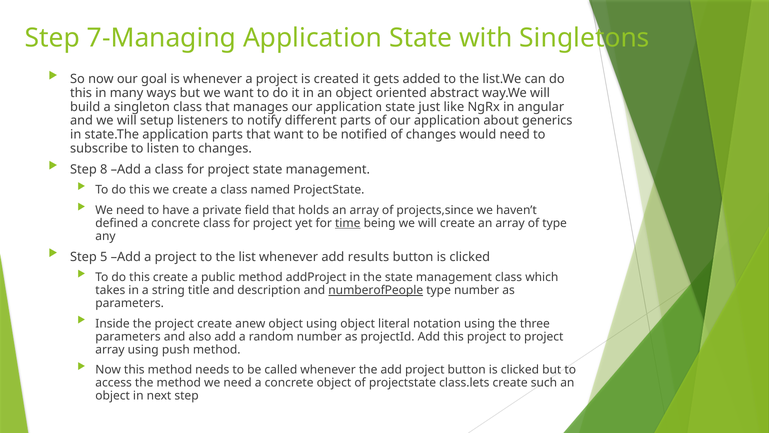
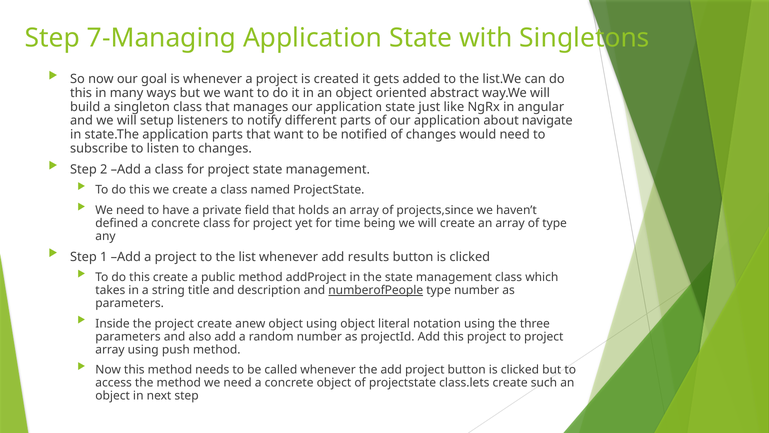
generics: generics -> navigate
8: 8 -> 2
time underline: present -> none
5: 5 -> 1
